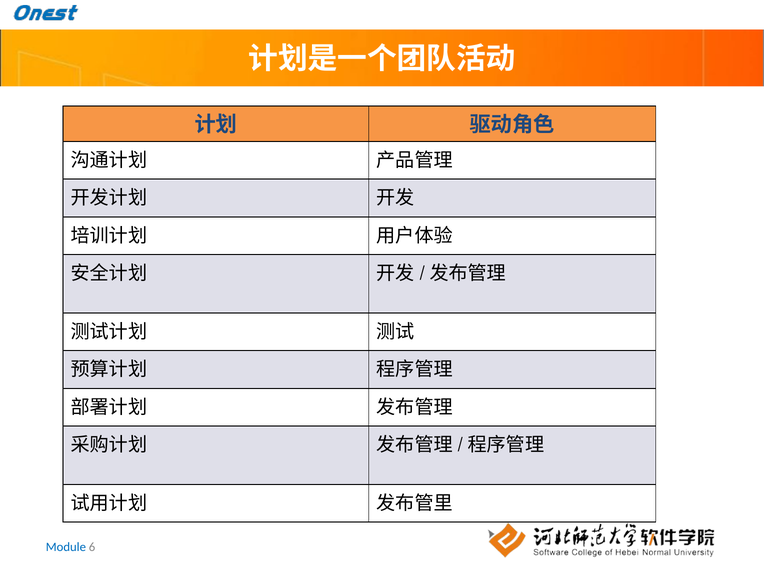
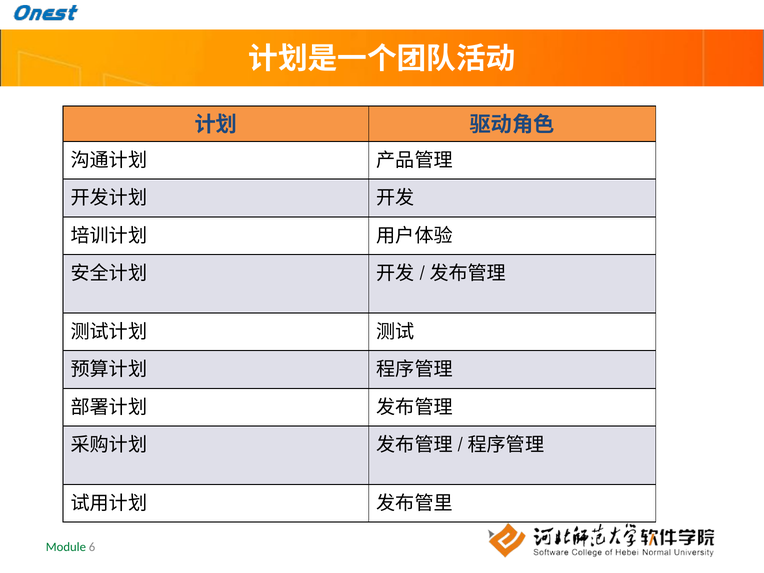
Module colour: blue -> green
